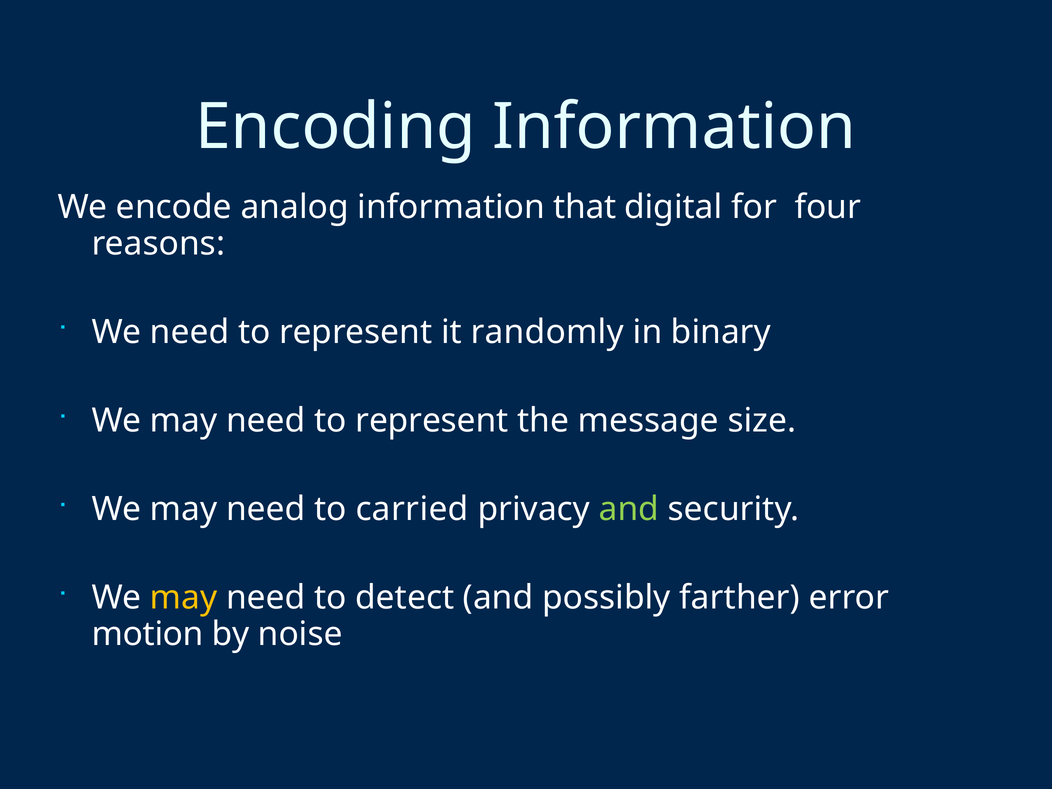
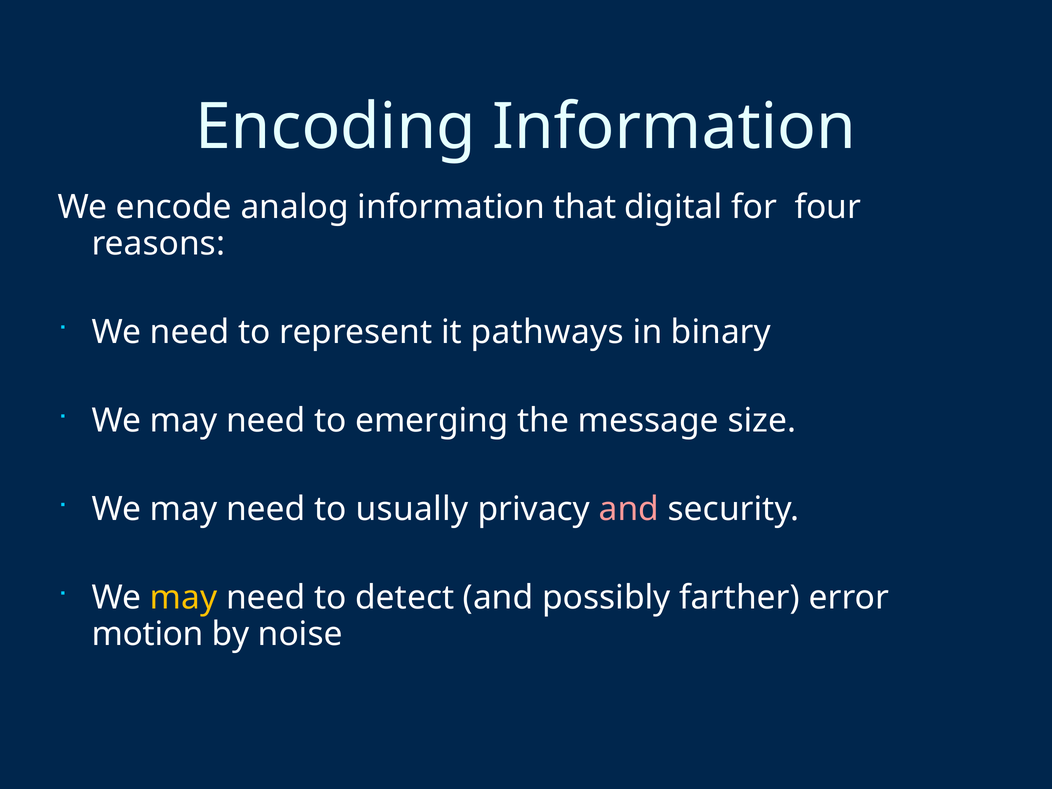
randomly: randomly -> pathways
may need to represent: represent -> emerging
carried: carried -> usually
and at (629, 509) colour: light green -> pink
